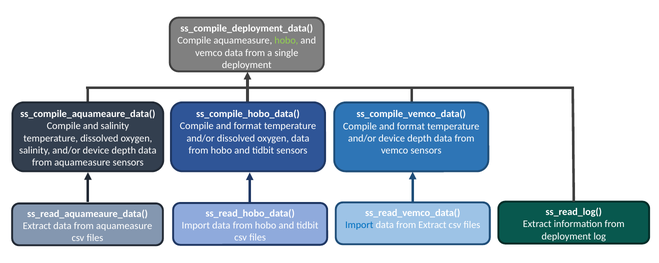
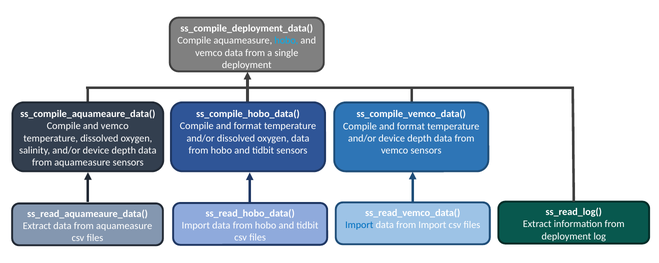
hobo at (286, 41) colour: light green -> light blue
Compile and salinity: salinity -> vemco
from Extract: Extract -> Import
